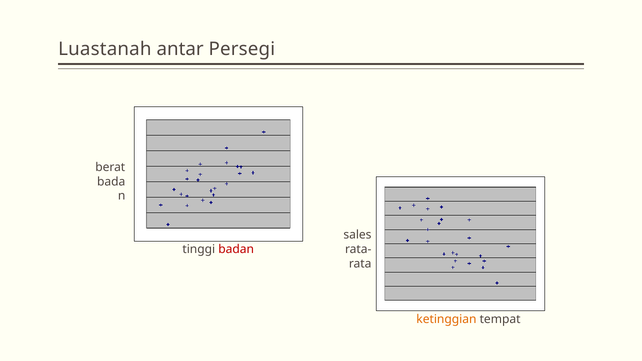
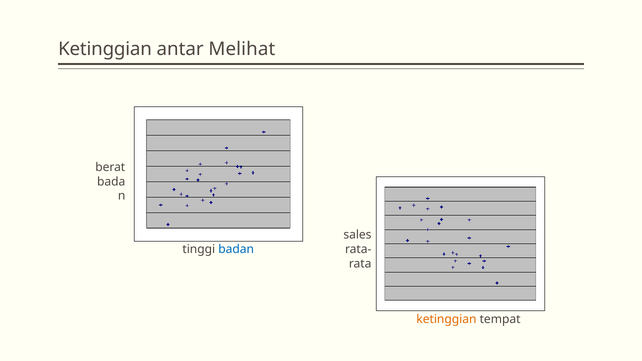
Luastanah at (105, 49): Luastanah -> Ketinggian
Persegi: Persegi -> Melihat
badan colour: red -> blue
